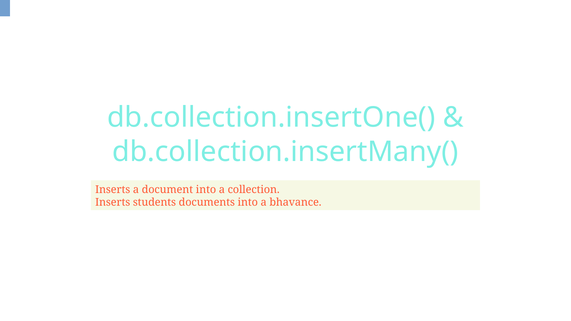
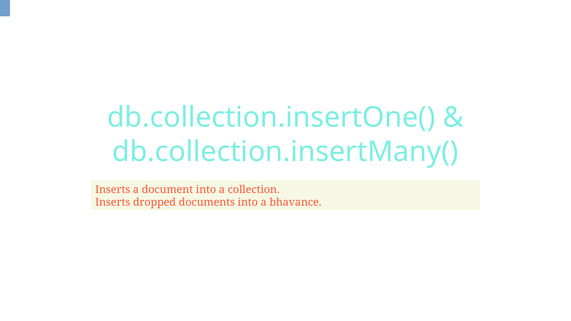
students: students -> dropped
